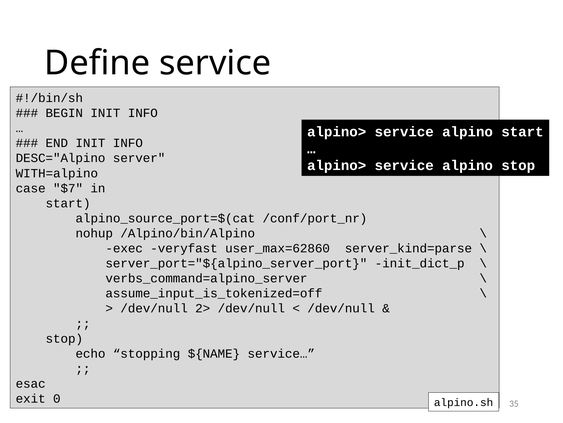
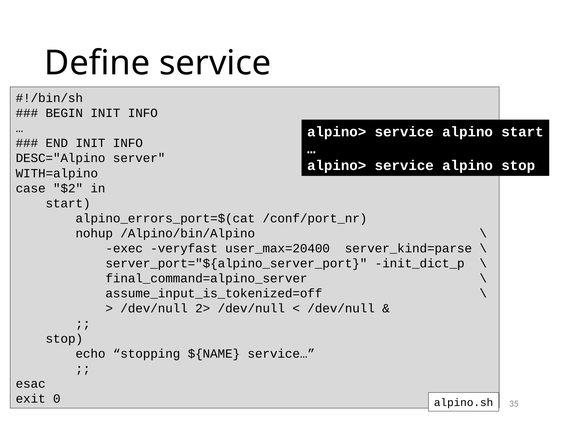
$7: $7 -> $2
alpino_source_port=$(cat: alpino_source_port=$(cat -> alpino_errors_port=$(cat
user_max=62860: user_max=62860 -> user_max=20400
verbs_command=alpino_server: verbs_command=alpino_server -> final_command=alpino_server
